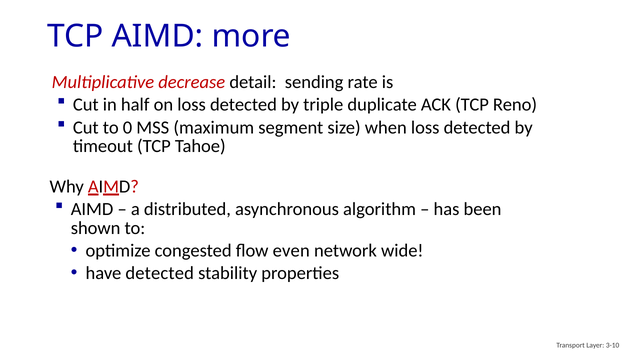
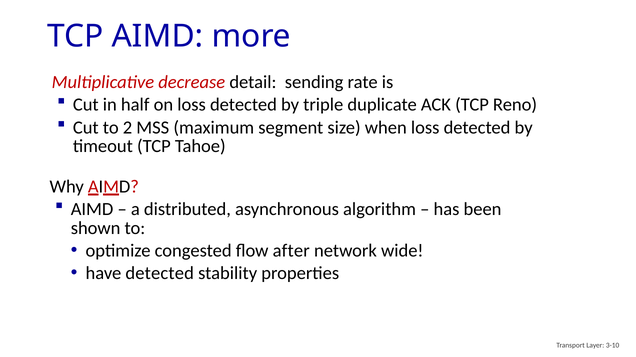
0: 0 -> 2
even: even -> after
